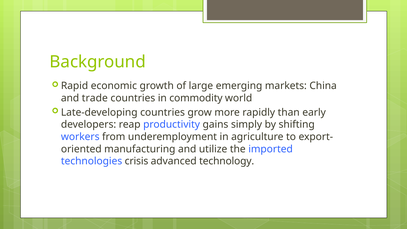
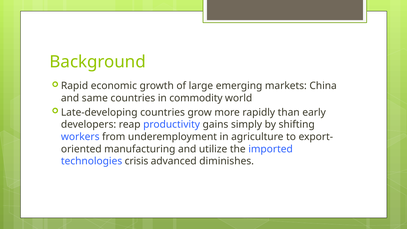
trade: trade -> same
technology: technology -> diminishes
